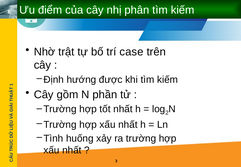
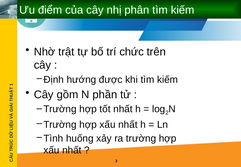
case: case -> chức
